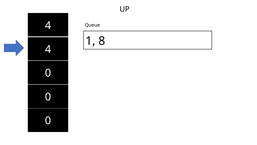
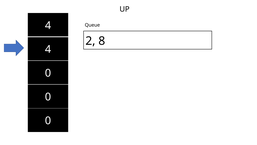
1: 1 -> 2
